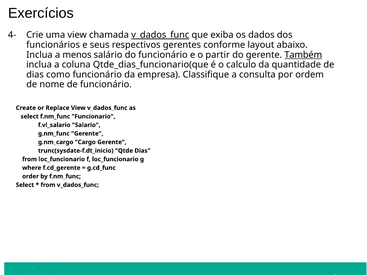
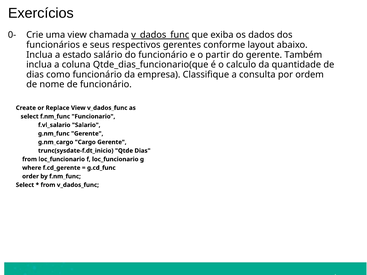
4-: 4- -> 0-
menos: menos -> estado
Também underline: present -> none
